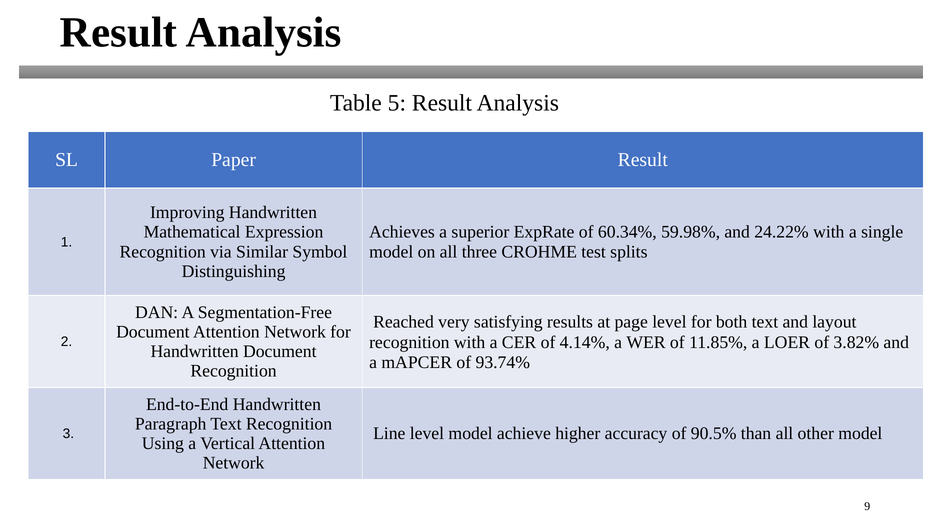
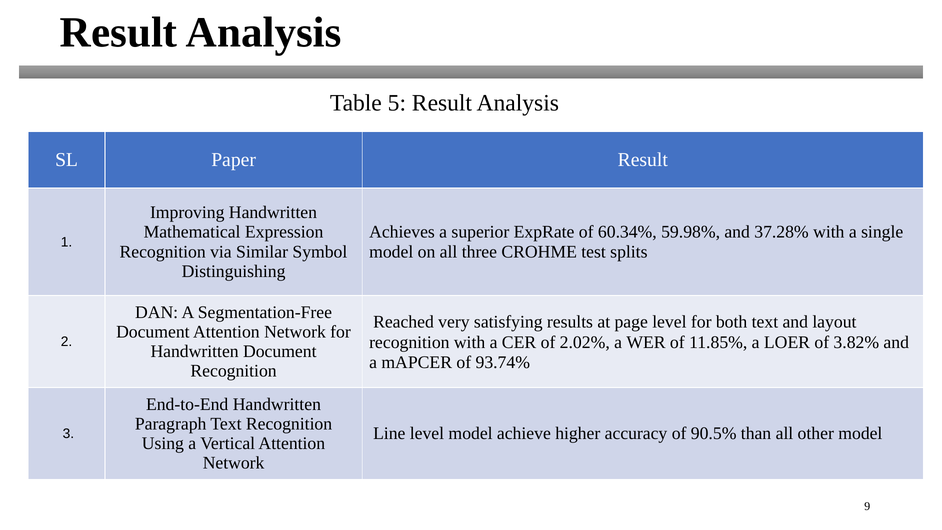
24.22%: 24.22% -> 37.28%
4.14%: 4.14% -> 2.02%
